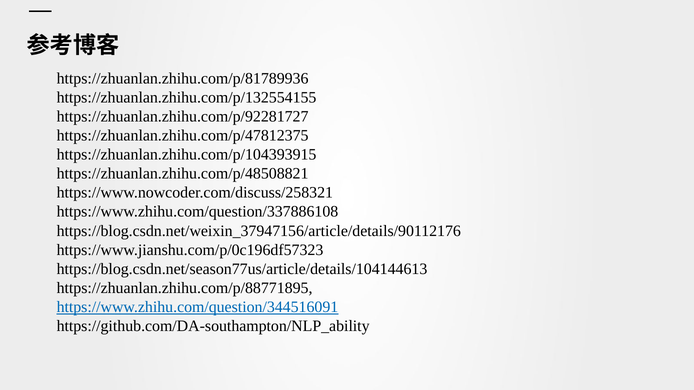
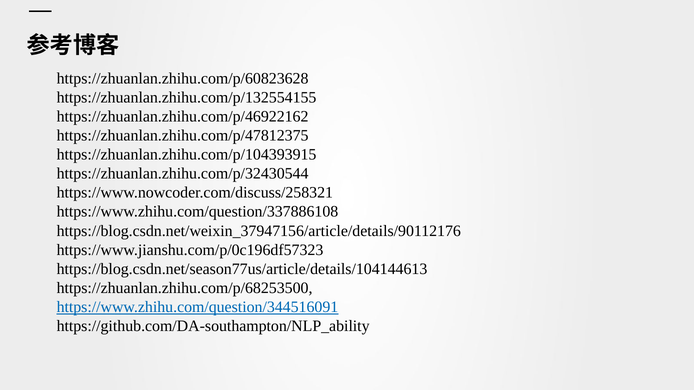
https://zhuanlan.zhihu.com/p/81789936: https://zhuanlan.zhihu.com/p/81789936 -> https://zhuanlan.zhihu.com/p/60823628
https://zhuanlan.zhihu.com/p/92281727: https://zhuanlan.zhihu.com/p/92281727 -> https://zhuanlan.zhihu.com/p/46922162
https://zhuanlan.zhihu.com/p/48508821: https://zhuanlan.zhihu.com/p/48508821 -> https://zhuanlan.zhihu.com/p/32430544
https://zhuanlan.zhihu.com/p/88771895: https://zhuanlan.zhihu.com/p/88771895 -> https://zhuanlan.zhihu.com/p/68253500
